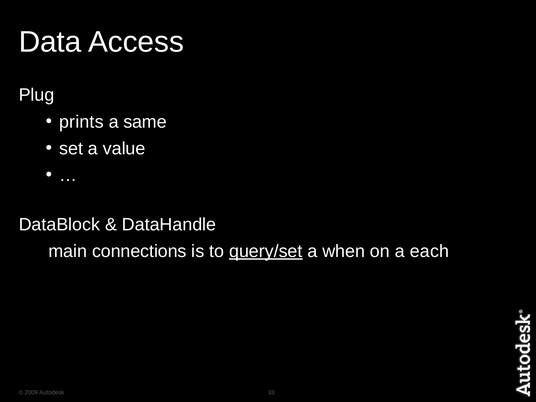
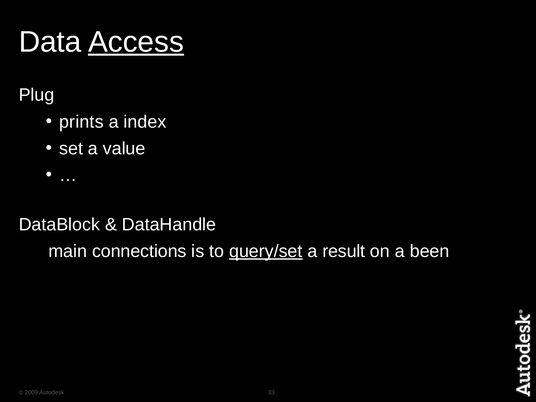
Access underline: none -> present
same: same -> index
when: when -> result
each: each -> been
